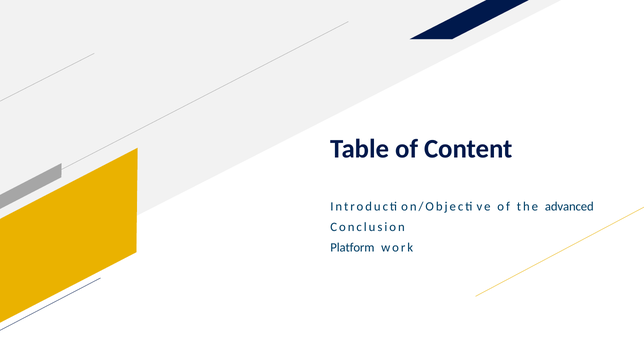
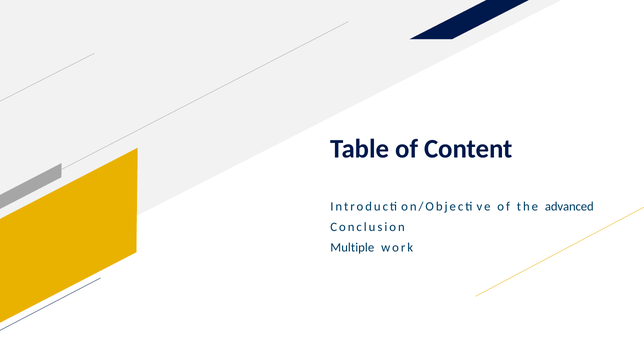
Platform: Platform -> Multiple
